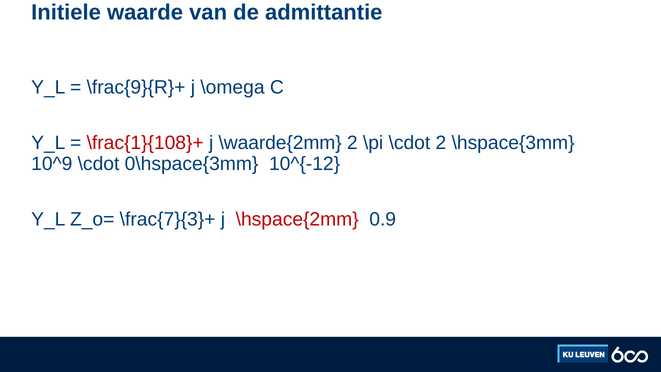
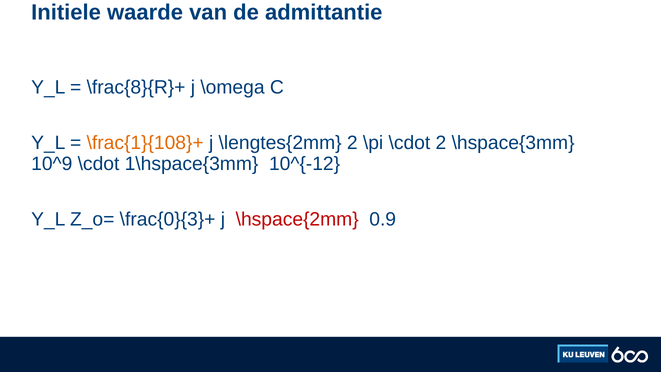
\frac{9}{R}+: \frac{9}{R}+ -> \frac{8}{R}+
\frac{1}{108}+ colour: red -> orange
\waarde{2mm: \waarde{2mm -> \lengtes{2mm
0\hspace{3mm: 0\hspace{3mm -> 1\hspace{3mm
\frac{7}{3}+: \frac{7}{3}+ -> \frac{0}{3}+
